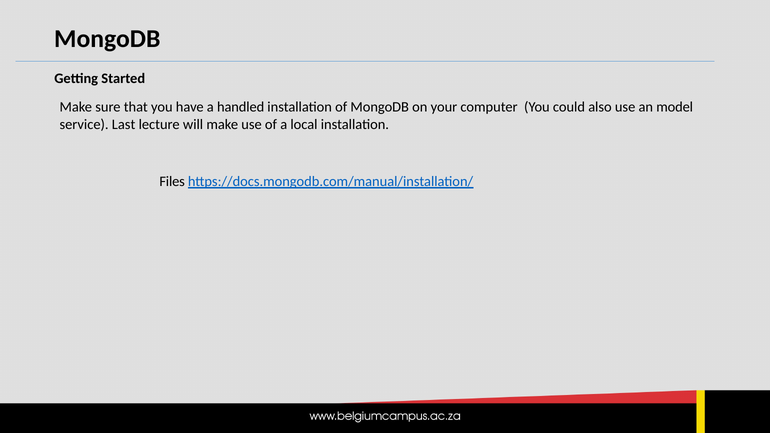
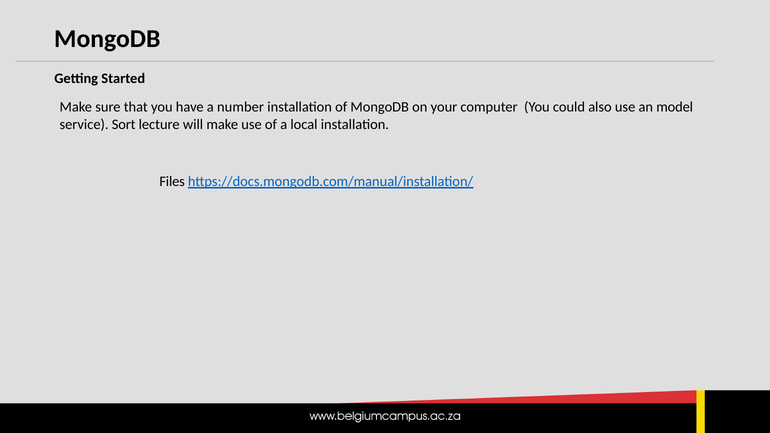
handled: handled -> number
Last: Last -> Sort
